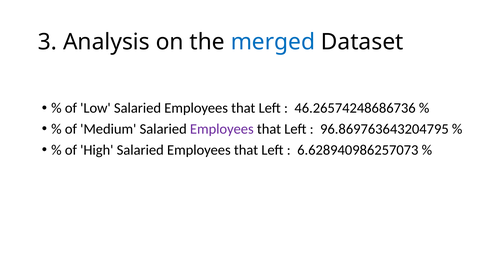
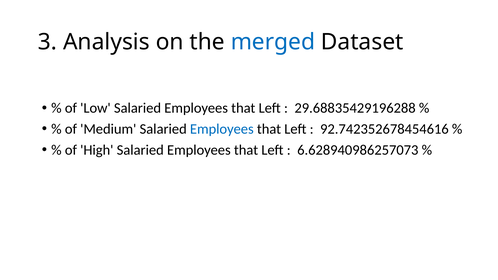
46.26574248686736: 46.26574248686736 -> 29.68835429196288
Employees at (222, 129) colour: purple -> blue
96.869763643204795: 96.869763643204795 -> 92.742352678454616
